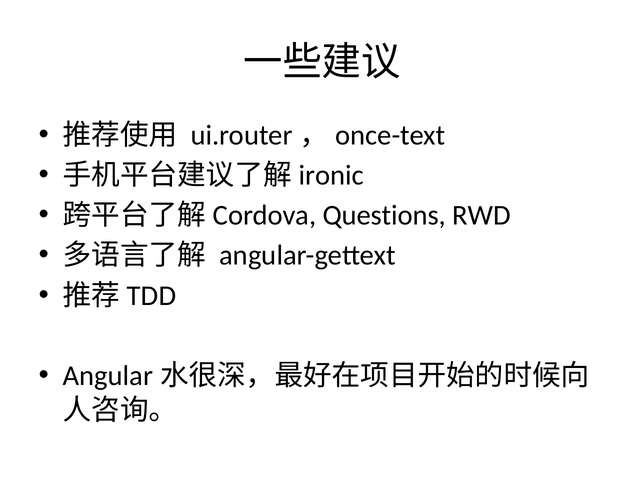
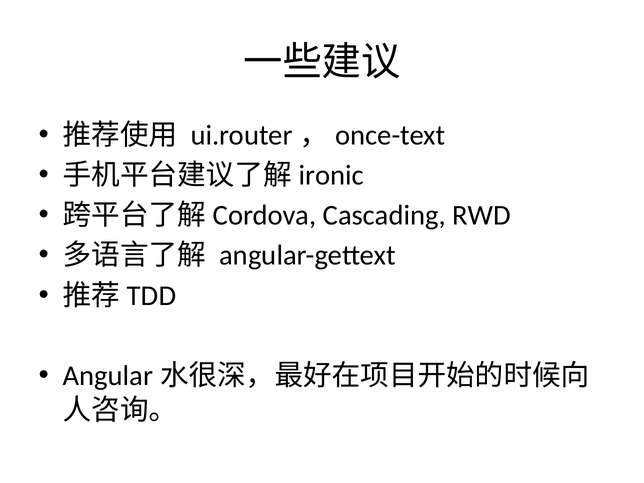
Questions: Questions -> Cascading
